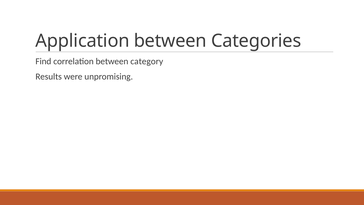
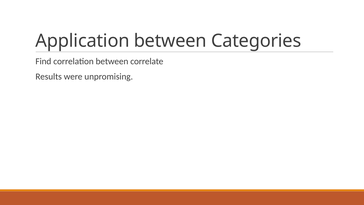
category: category -> correlate
